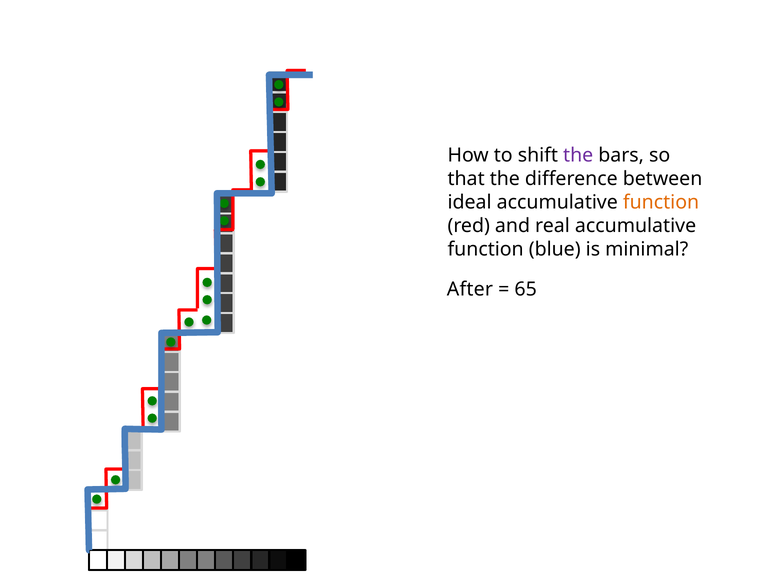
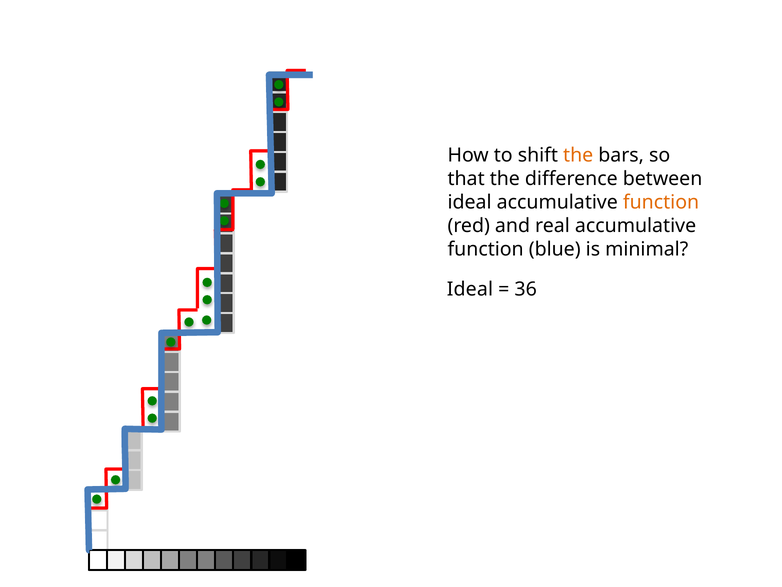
the at (578, 155) colour: purple -> orange
After at (470, 289): After -> Ideal
65: 65 -> 36
